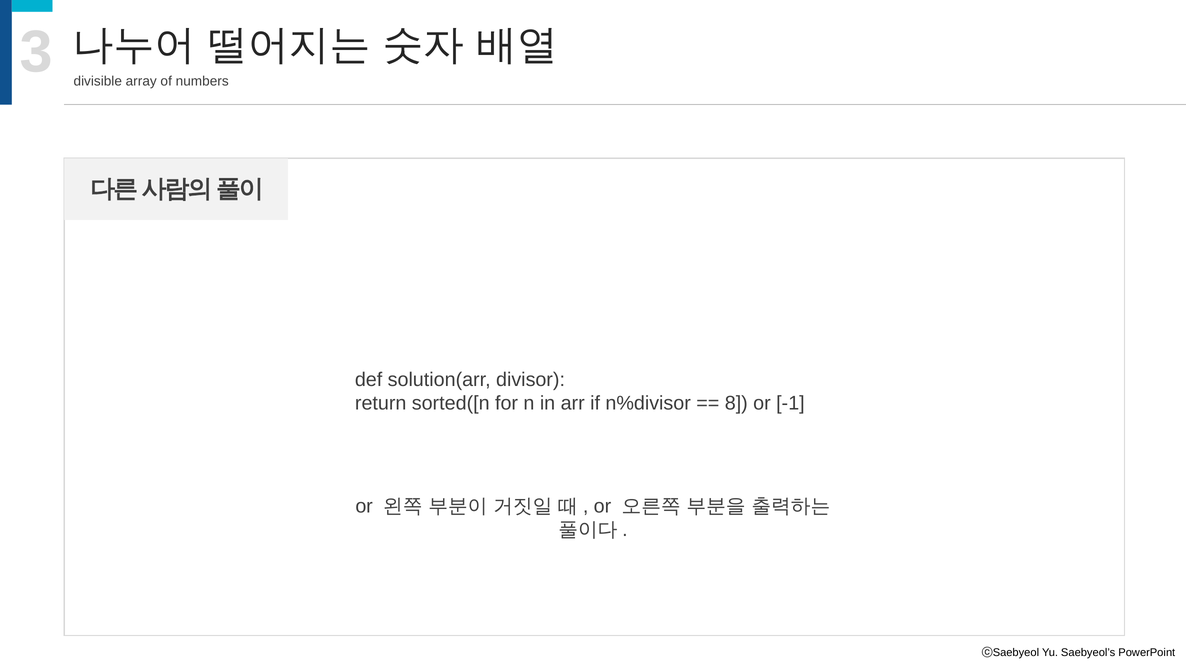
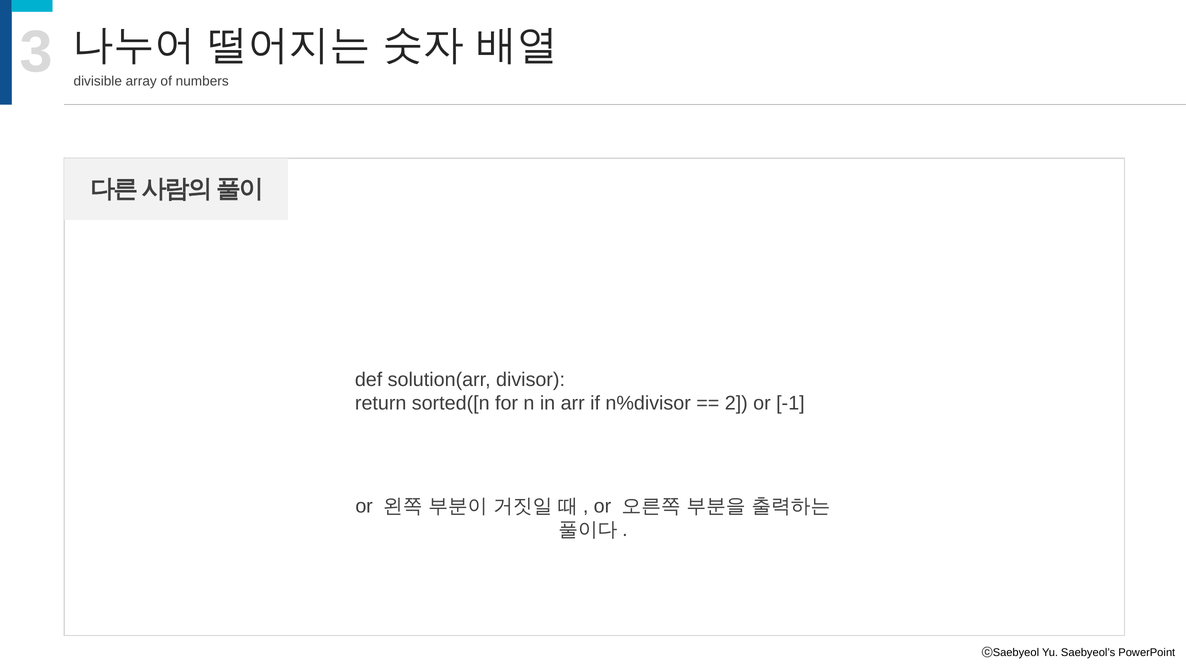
8: 8 -> 2
